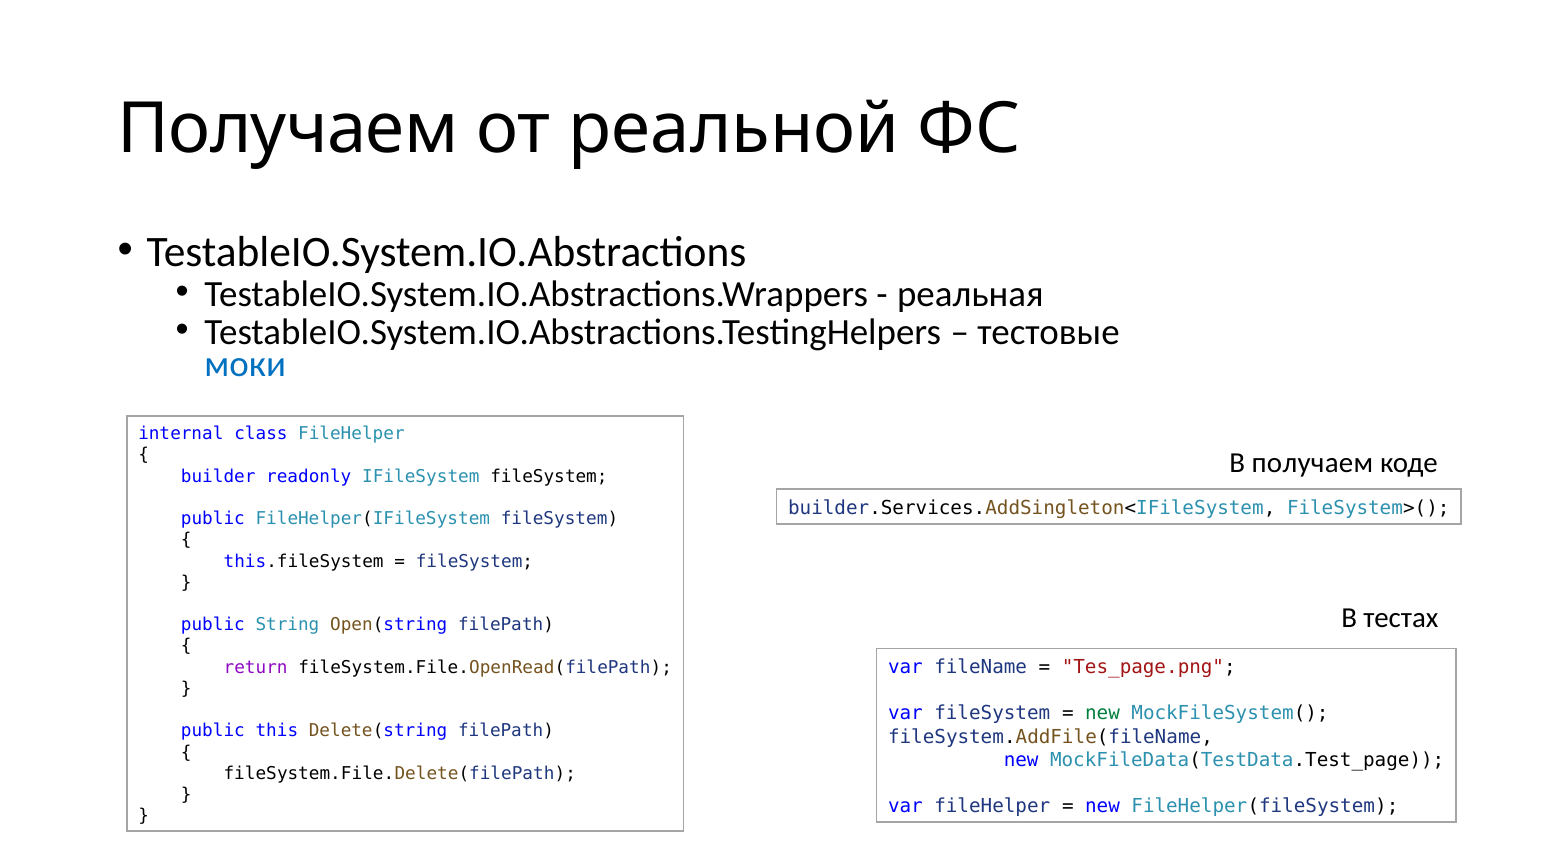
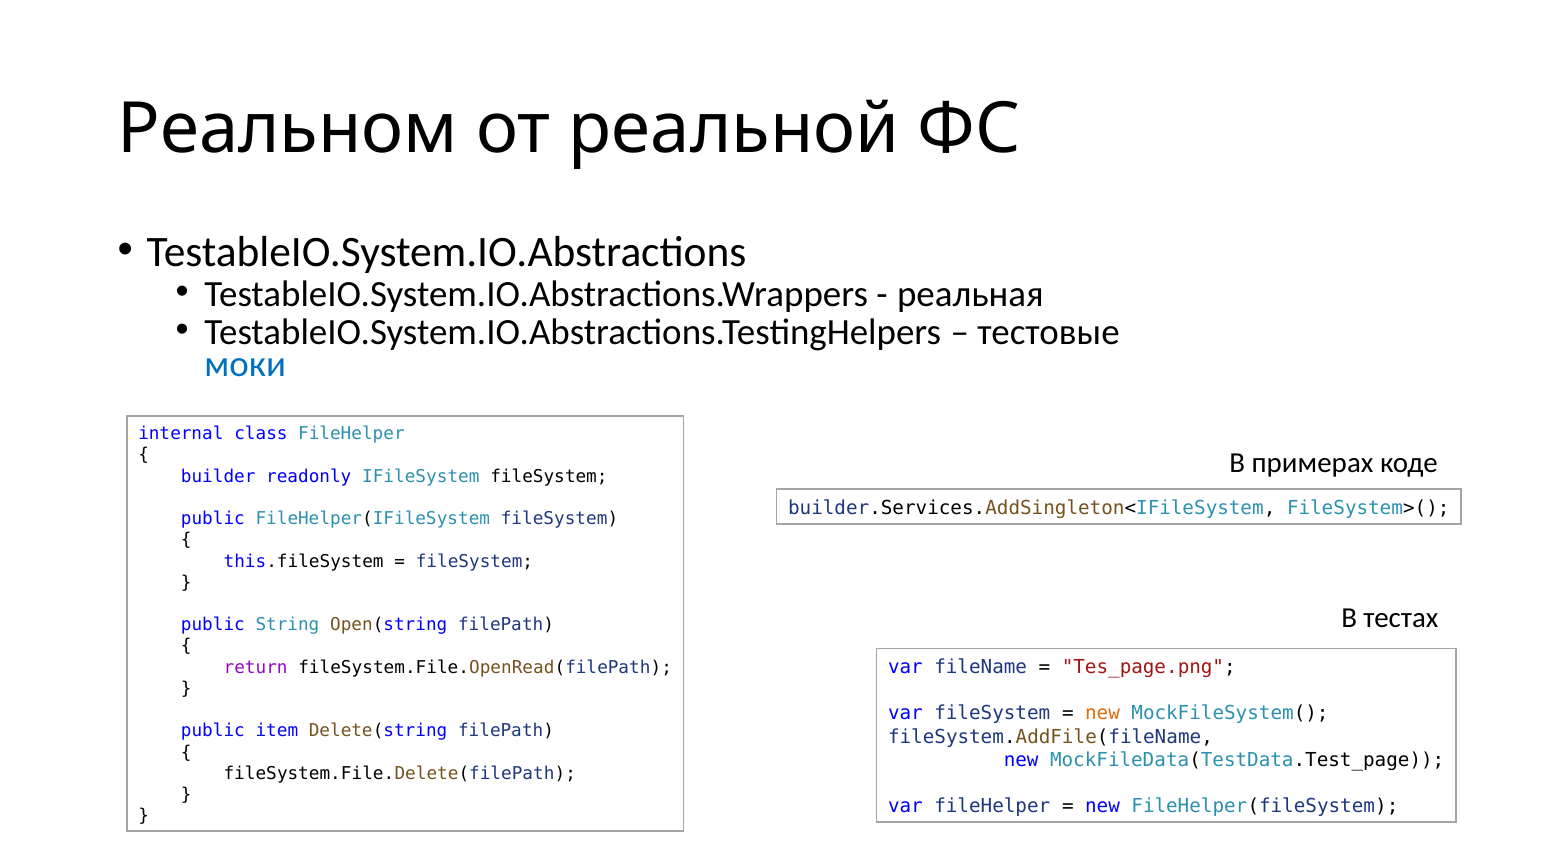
Получаем at (288, 130): Получаем -> Реальном
В получаем: получаем -> примерах
new at (1103, 714) colour: green -> orange
this: this -> item
